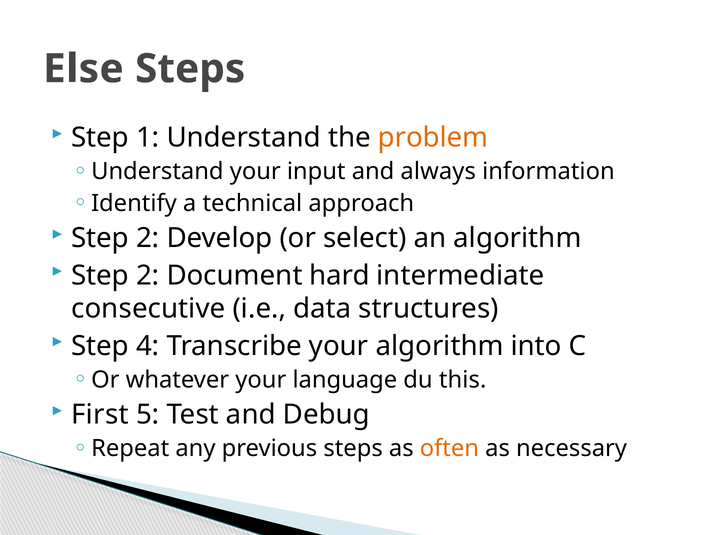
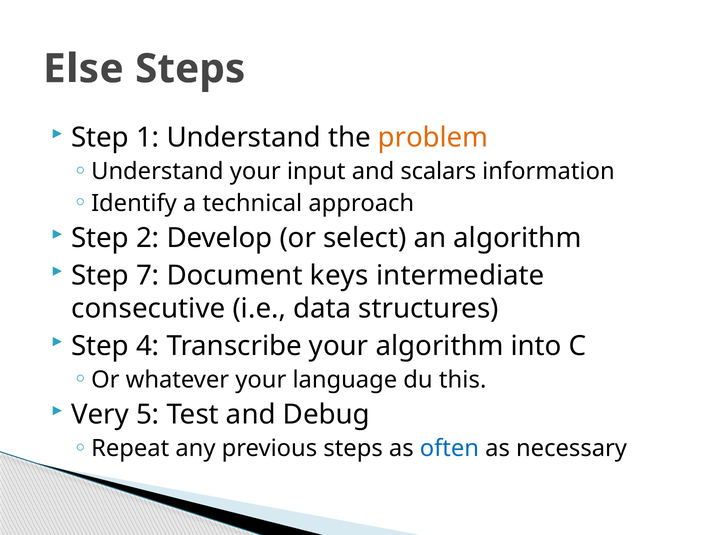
always: always -> scalars
2 at (148, 275): 2 -> 7
hard: hard -> keys
First: First -> Very
often colour: orange -> blue
